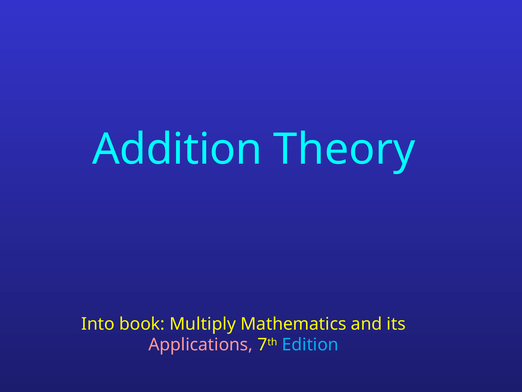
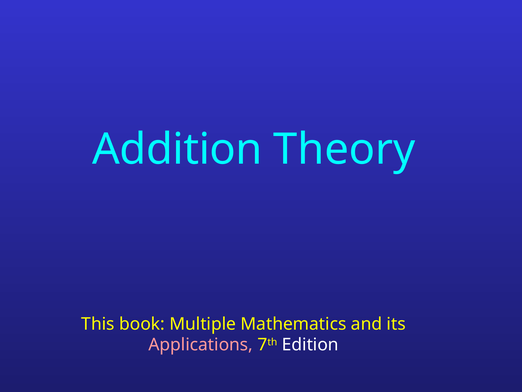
Into: Into -> This
Multiply: Multiply -> Multiple
Edition colour: light blue -> white
